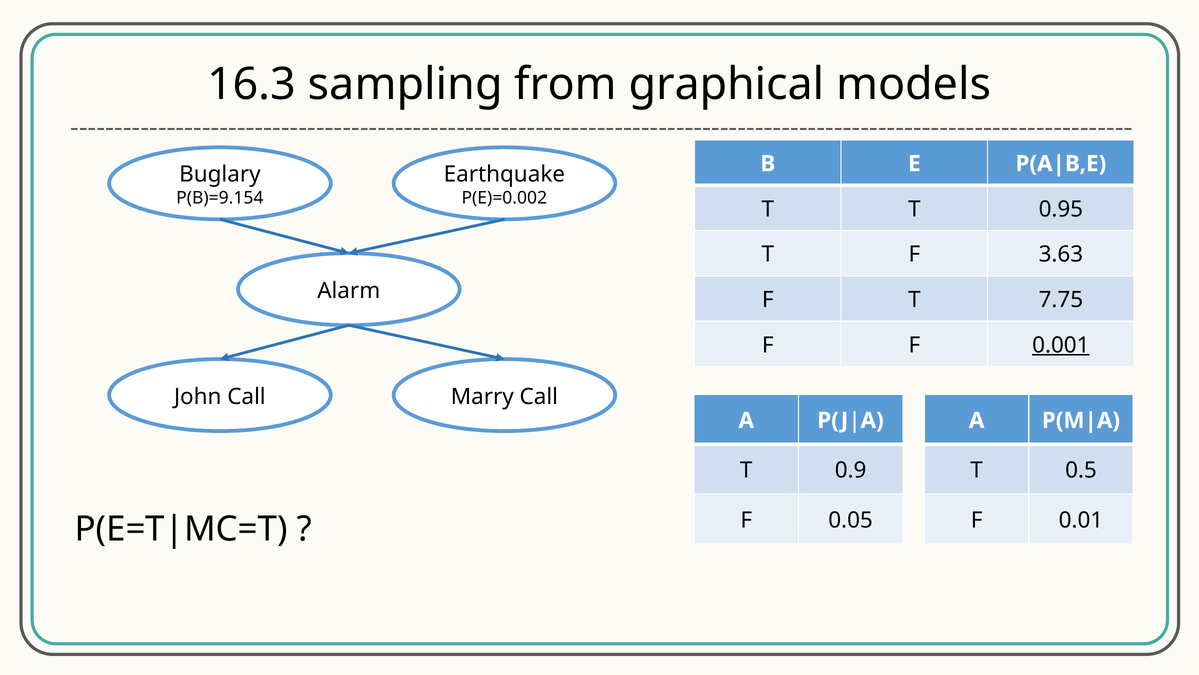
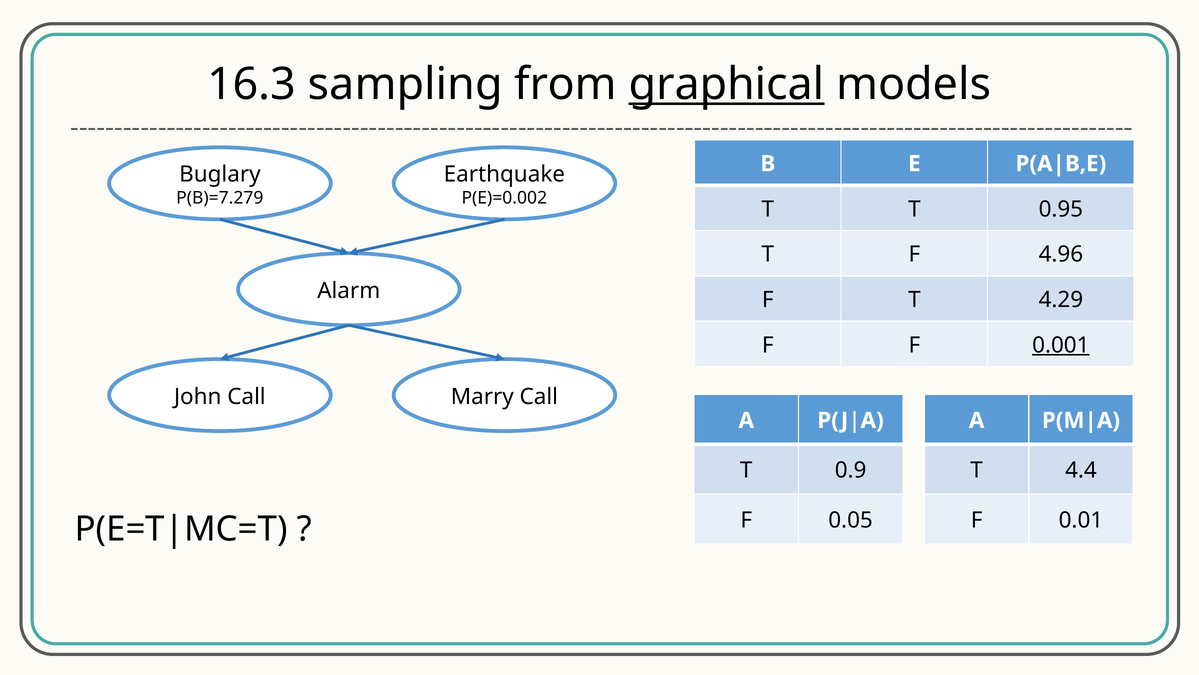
graphical underline: none -> present
P(B)=9.154: P(B)=9.154 -> P(B)=7.279
3.63: 3.63 -> 4.96
7.75: 7.75 -> 4.29
0.5: 0.5 -> 4.4
